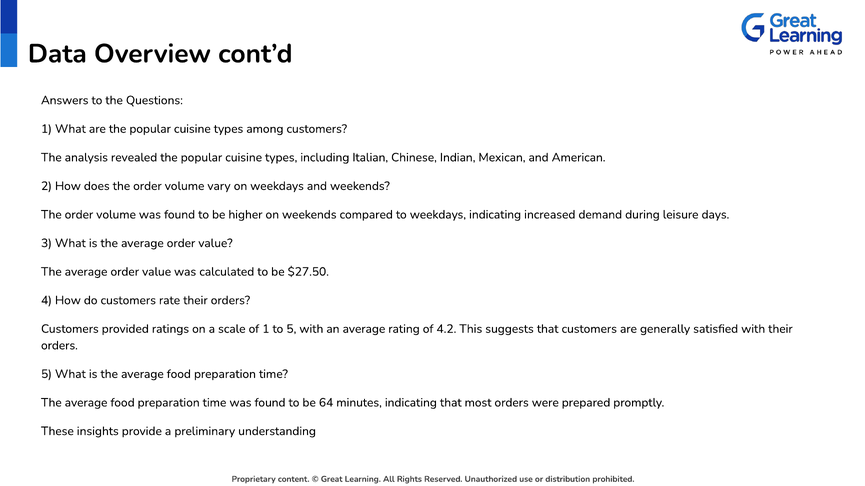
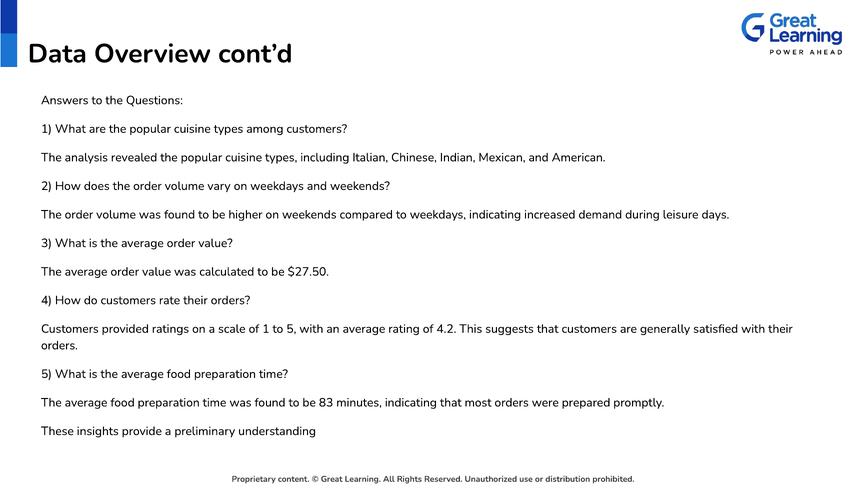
64: 64 -> 83
